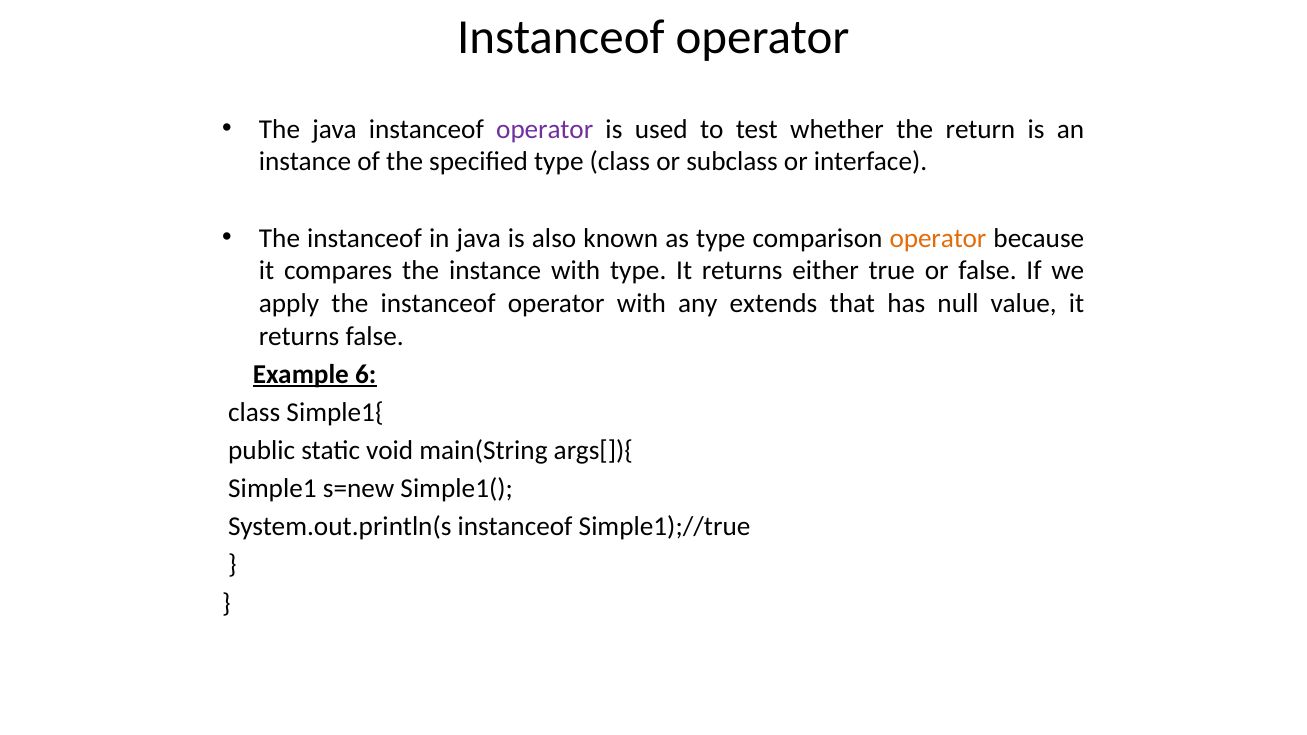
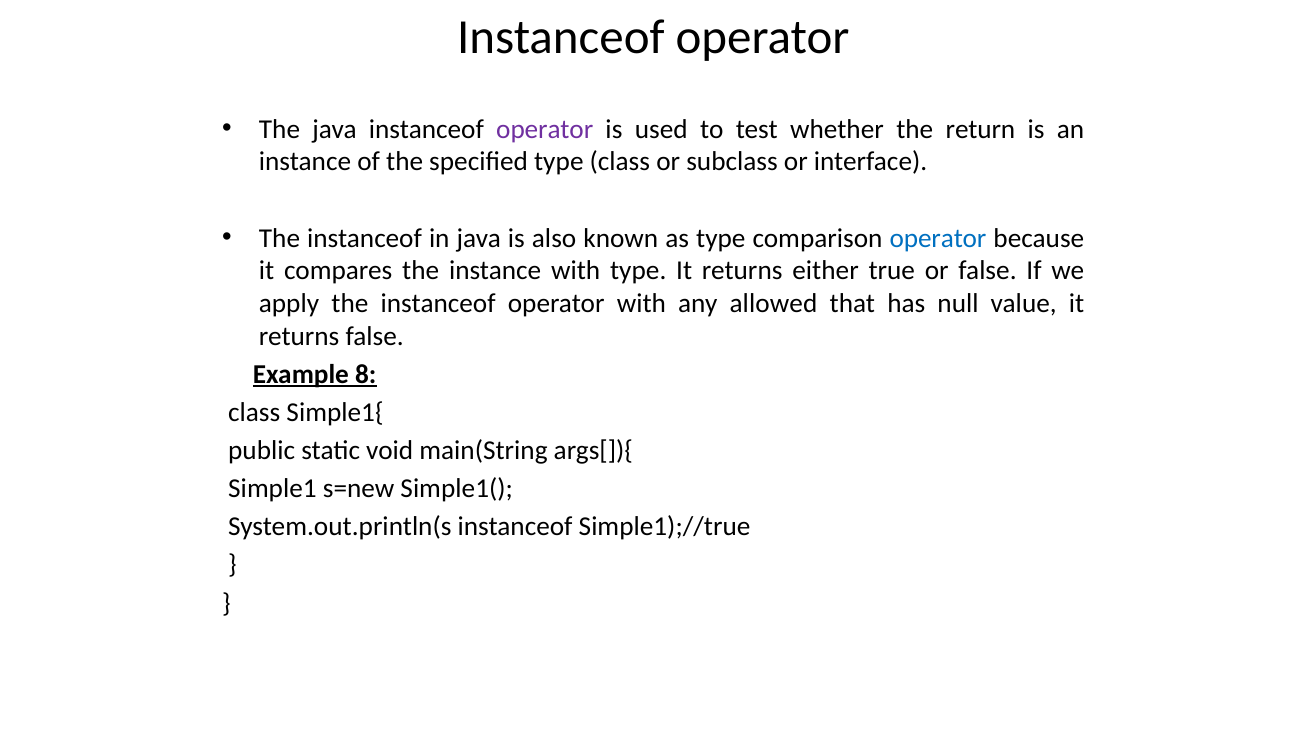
operator at (938, 238) colour: orange -> blue
extends: extends -> allowed
6: 6 -> 8
